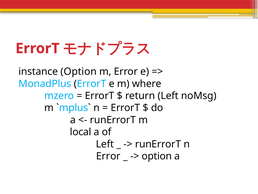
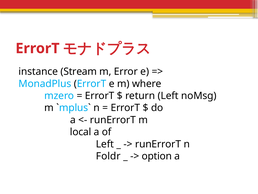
instance Option: Option -> Stream
Error at (108, 156): Error -> Foldr
